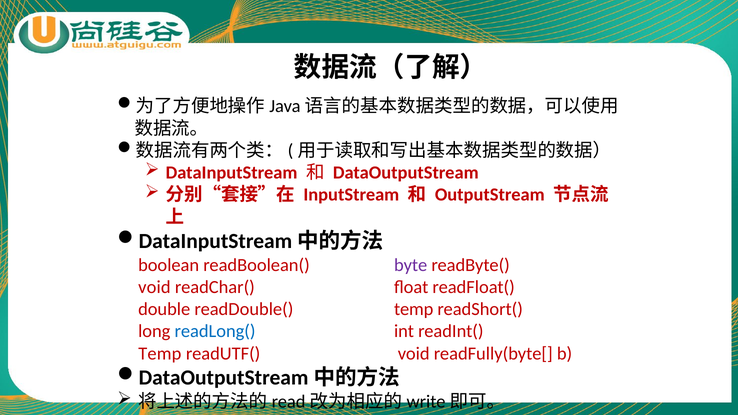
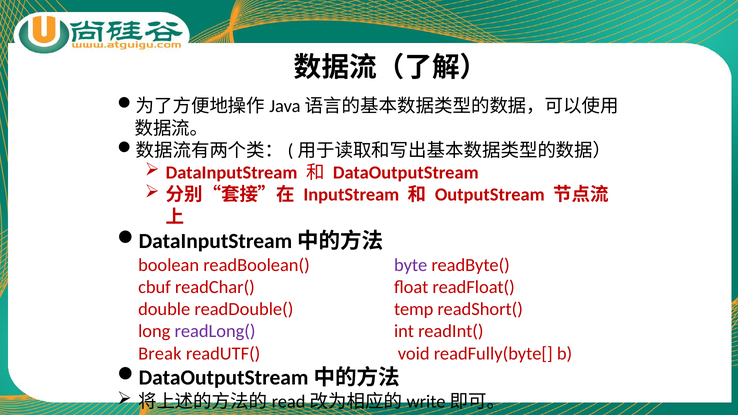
void at (154, 287): void -> cbuf
readLong( colour: blue -> purple
Temp at (160, 354): Temp -> Break
